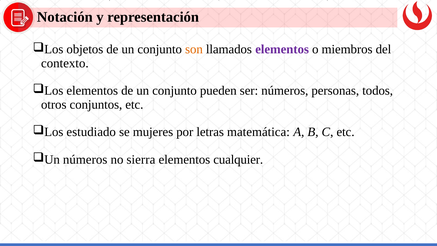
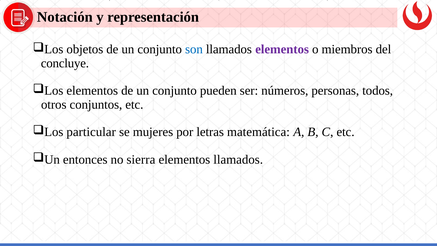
son colour: orange -> blue
contexto: contexto -> concluye
estudiado: estudiado -> particular
números at (85, 159): números -> entonces
elementos cualquier: cualquier -> llamados
